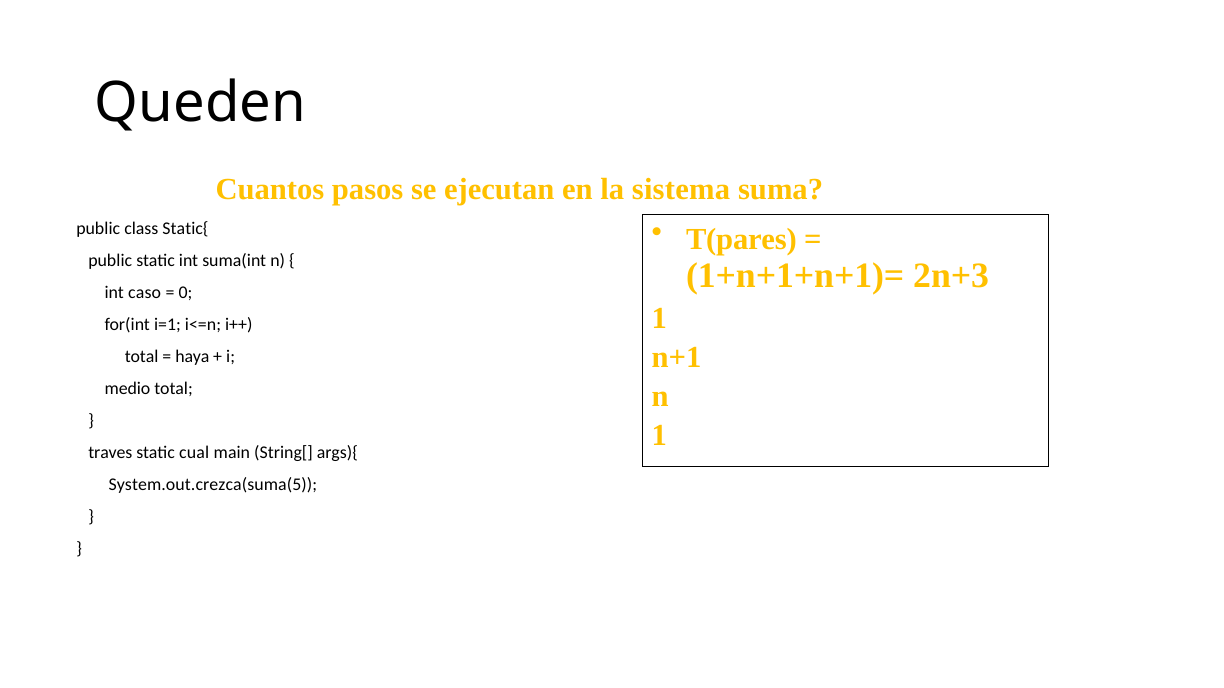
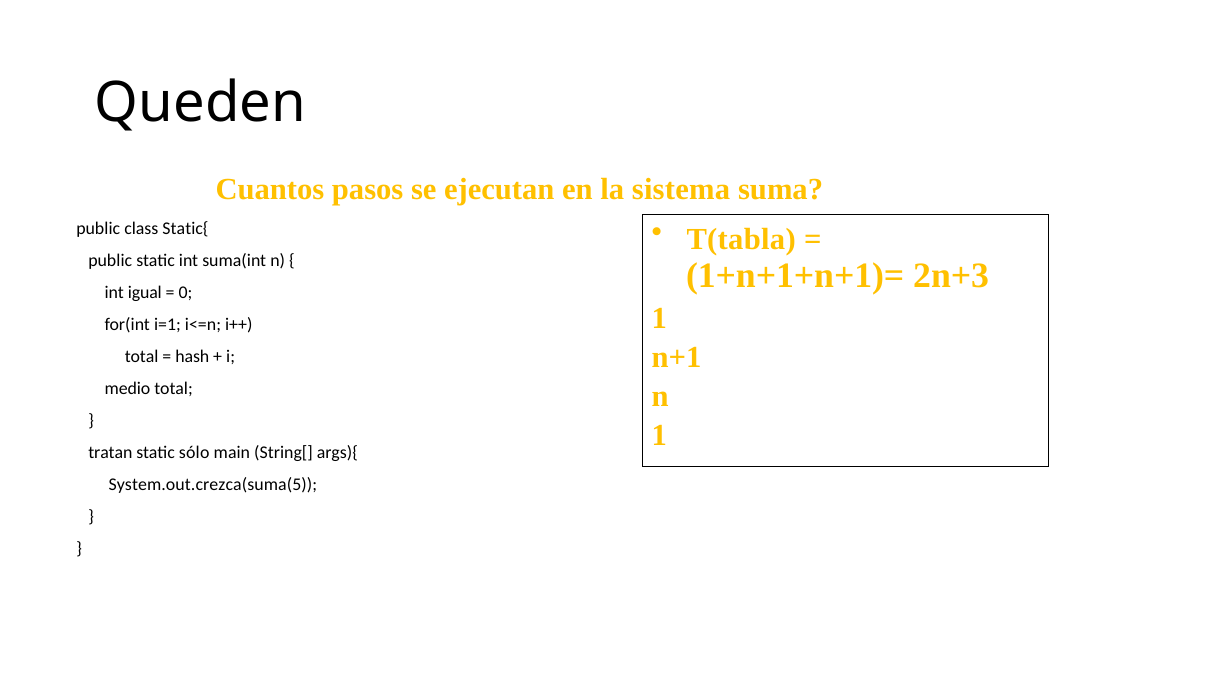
T(pares: T(pares -> T(tabla
caso: caso -> igual
haya: haya -> hash
traves: traves -> tratan
cual: cual -> sólo
